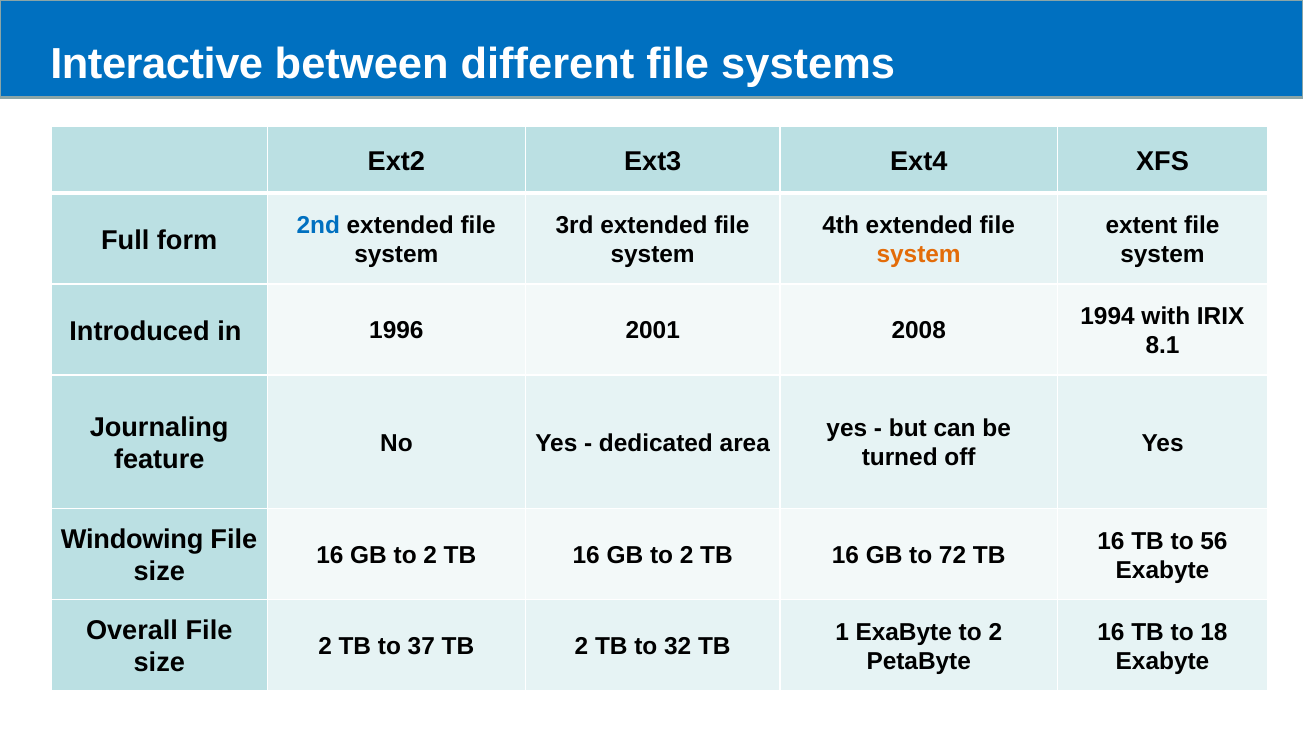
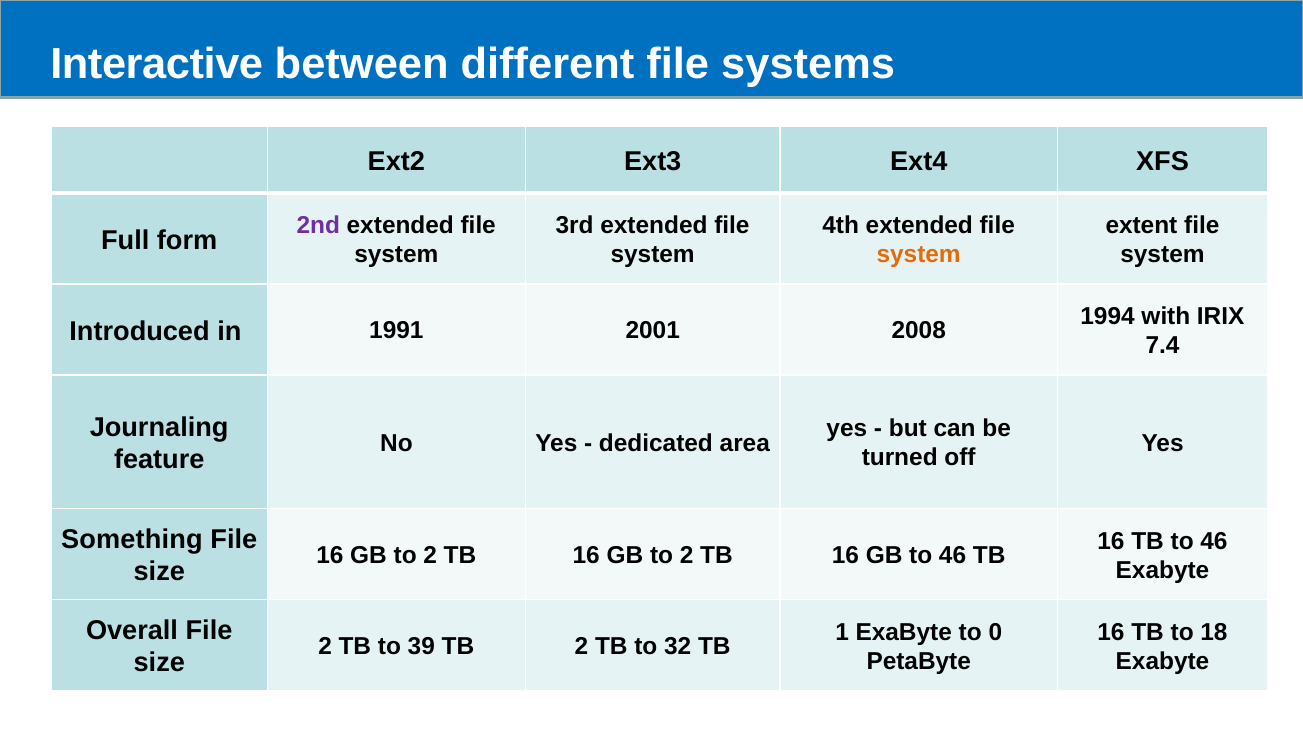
2nd colour: blue -> purple
1996: 1996 -> 1991
8.1: 8.1 -> 7.4
Windowing: Windowing -> Something
TB to 56: 56 -> 46
GB to 72: 72 -> 46
ExaByte to 2: 2 -> 0
37: 37 -> 39
